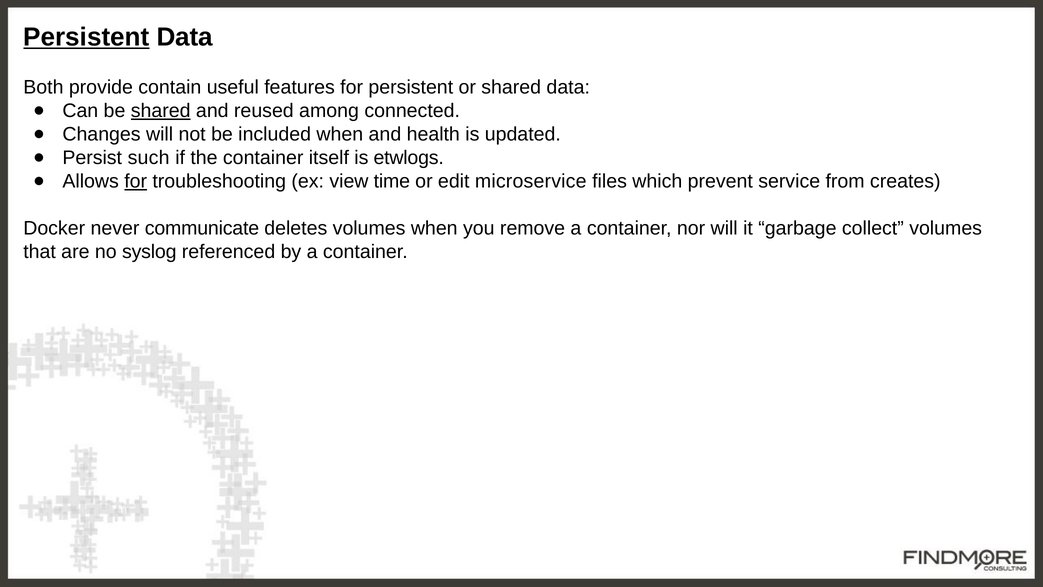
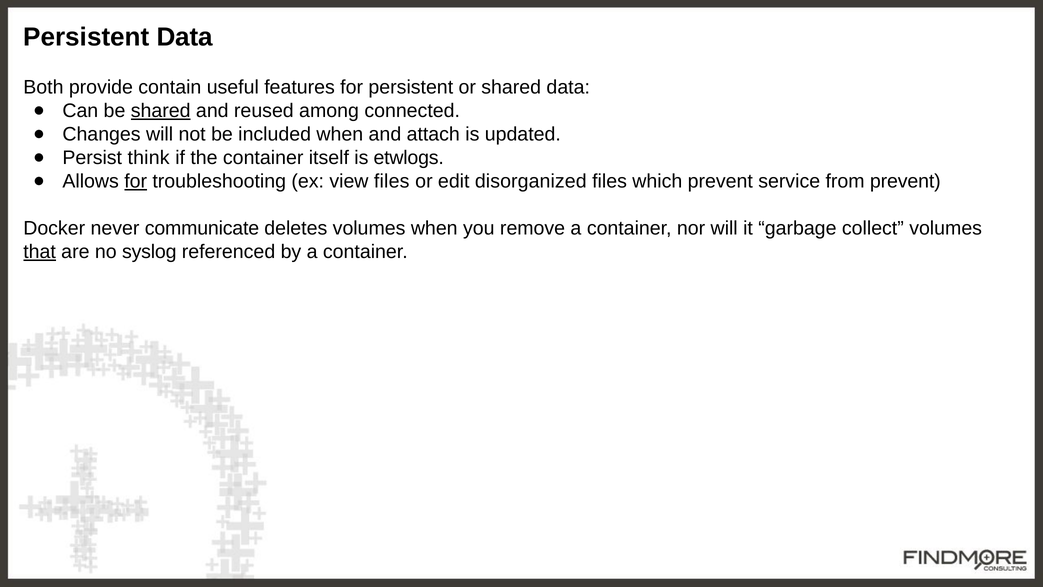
Persistent at (86, 37) underline: present -> none
health: health -> attach
such: such -> think
view time: time -> files
microservice: microservice -> disorganized
from creates: creates -> prevent
that underline: none -> present
